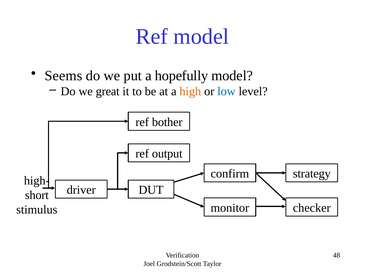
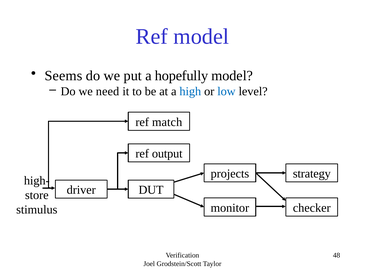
great: great -> need
high colour: orange -> blue
bother: bother -> match
confirm: confirm -> projects
short: short -> store
